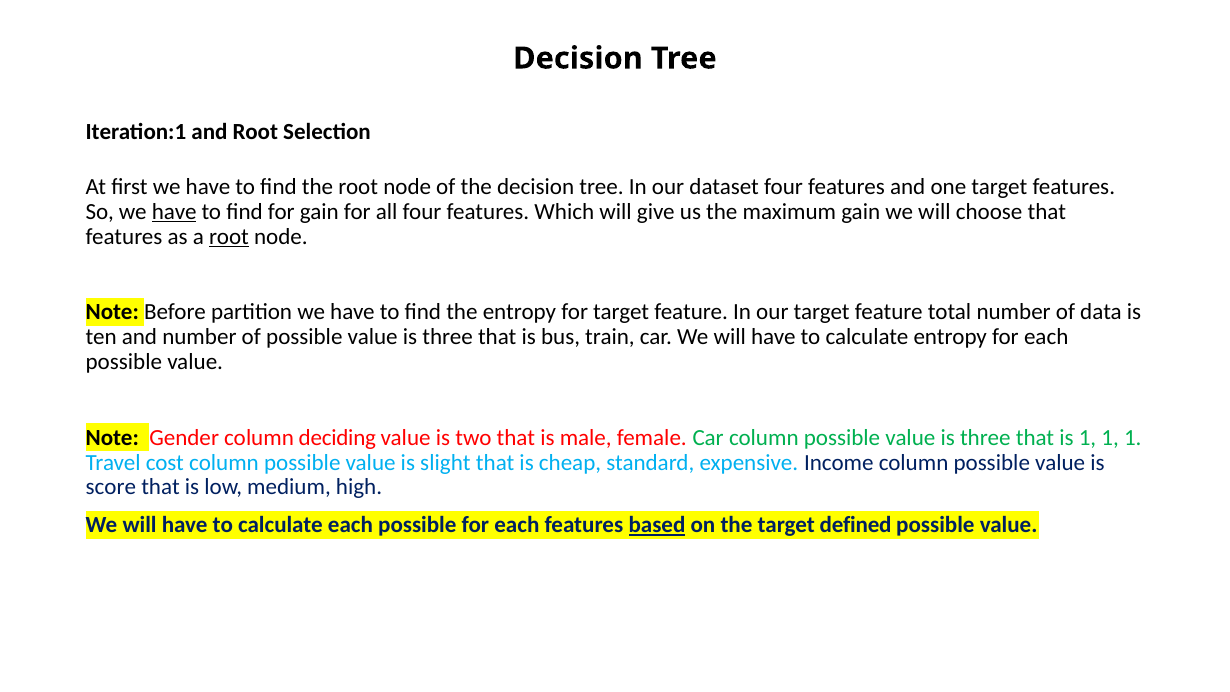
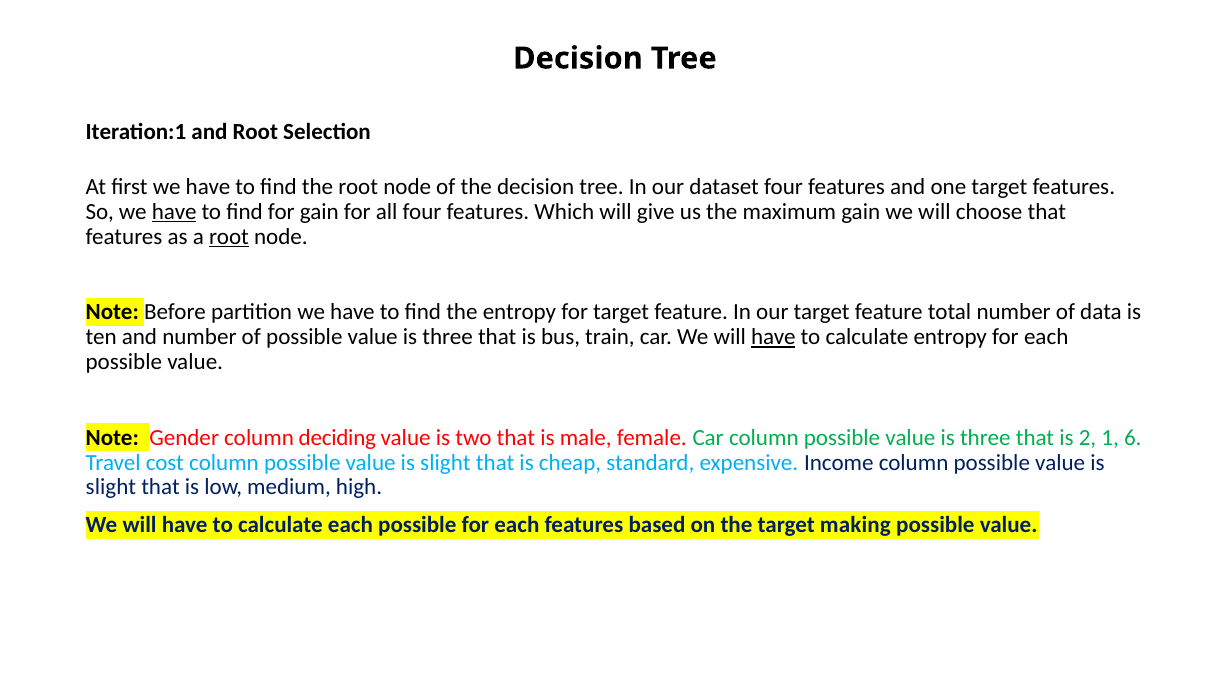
have at (773, 337) underline: none -> present
is 1: 1 -> 2
1 at (1133, 437): 1 -> 6
score at (111, 487): score -> slight
based underline: present -> none
defined: defined -> making
